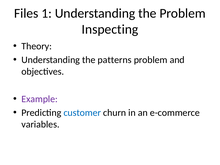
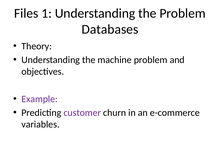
Inspecting: Inspecting -> Databases
patterns: patterns -> machine
customer colour: blue -> purple
